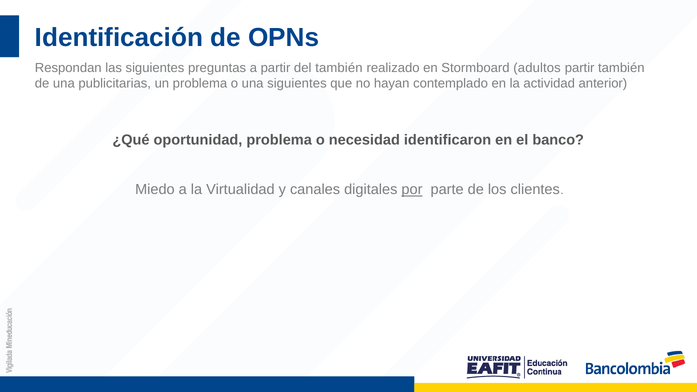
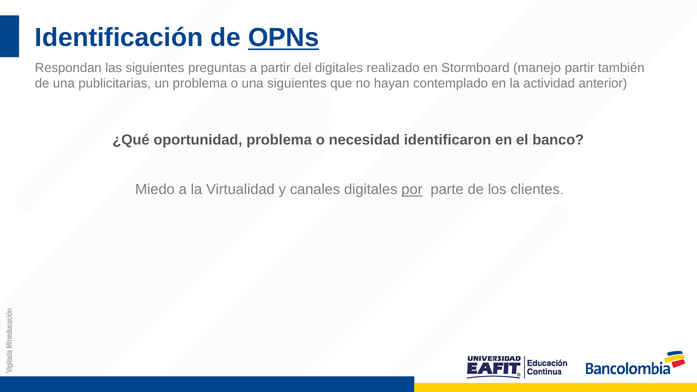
OPNs underline: none -> present
del también: también -> digitales
adultos: adultos -> manejo
